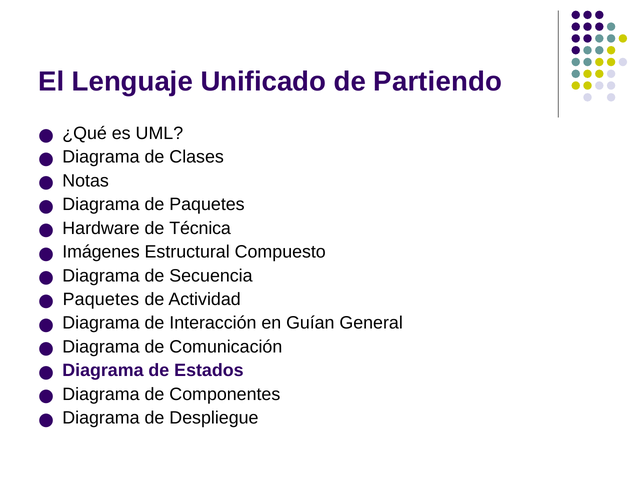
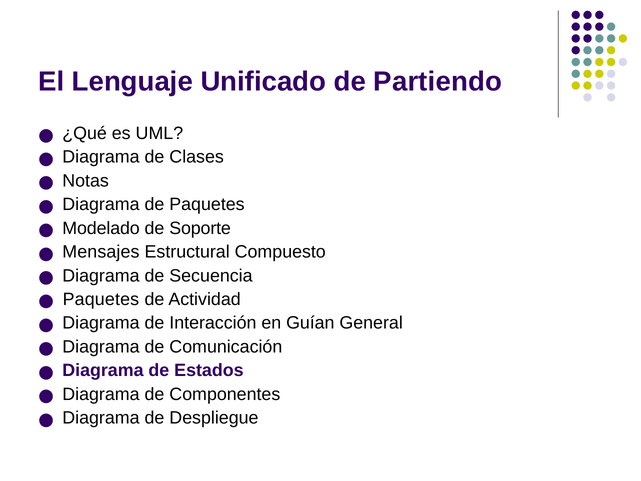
Hardware: Hardware -> Modelado
Técnica: Técnica -> Soporte
Imágenes: Imágenes -> Mensajes
